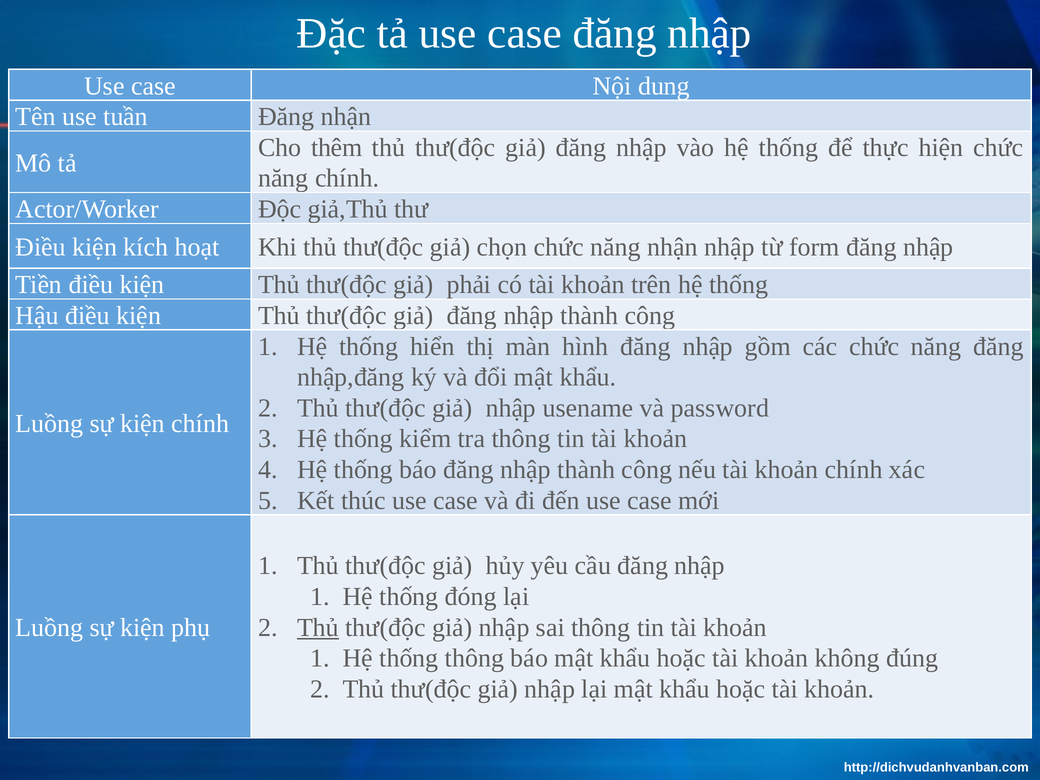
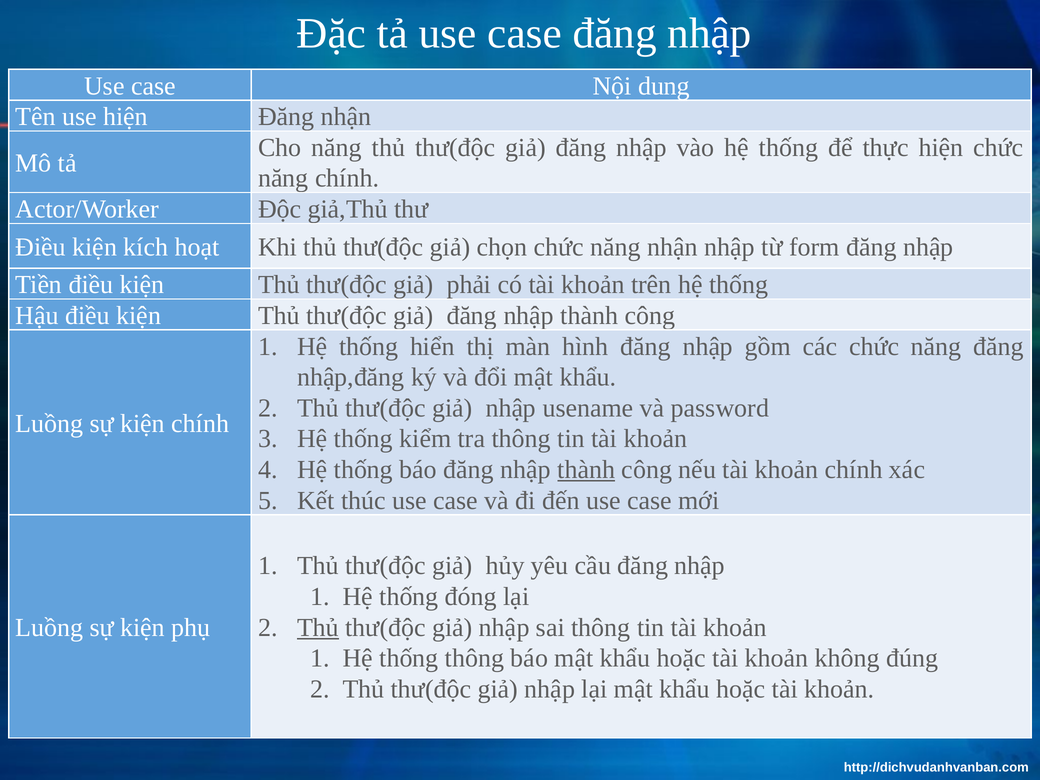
use tuần: tuần -> hiện
Cho thêm: thêm -> năng
thành at (586, 470) underline: none -> present
